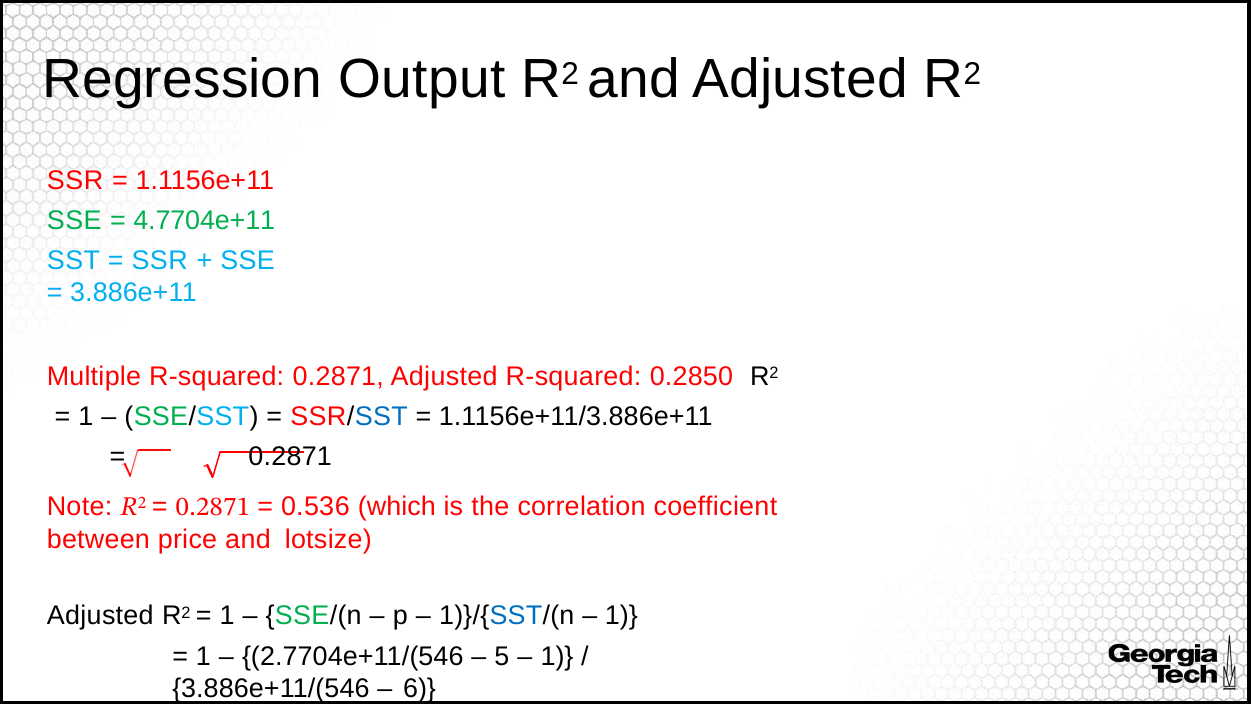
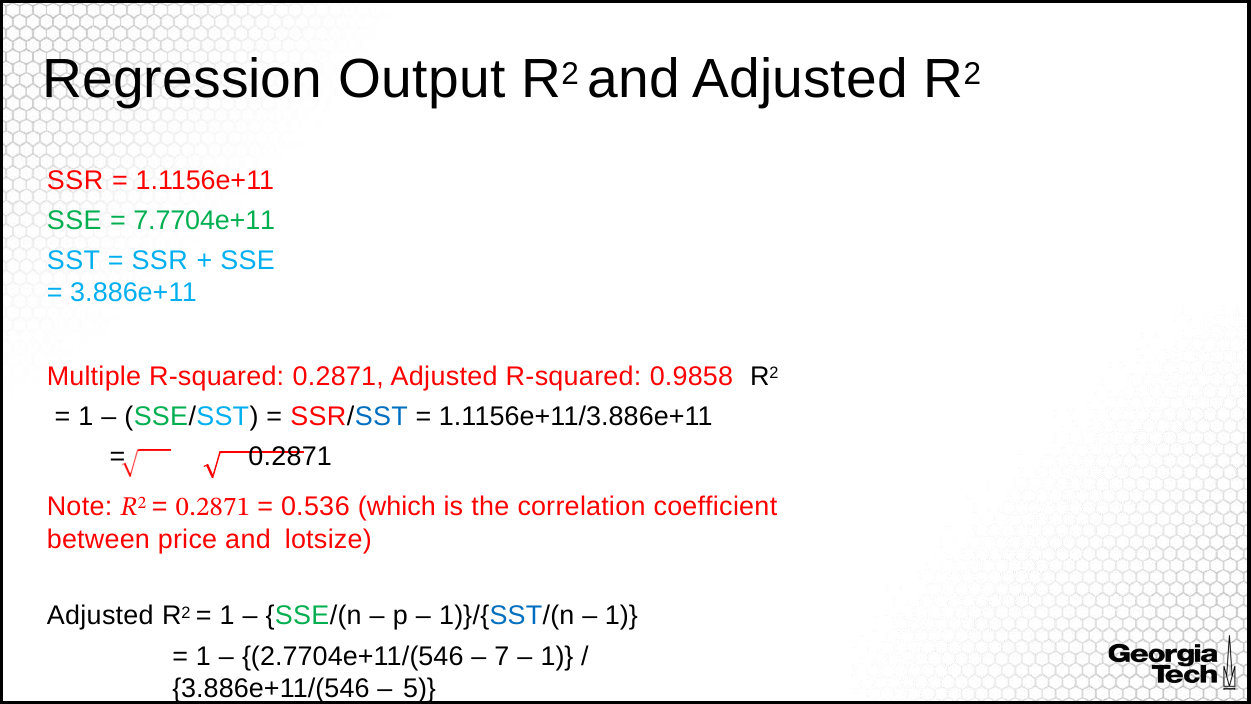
4.7704e+11: 4.7704e+11 -> 7.7704e+11
0.2850: 0.2850 -> 0.9858
5: 5 -> 7
6: 6 -> 5
